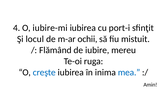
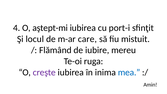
iubire-mi: iubire-mi -> aştept-mi
ochii: ochii -> care
creşte colour: blue -> purple
